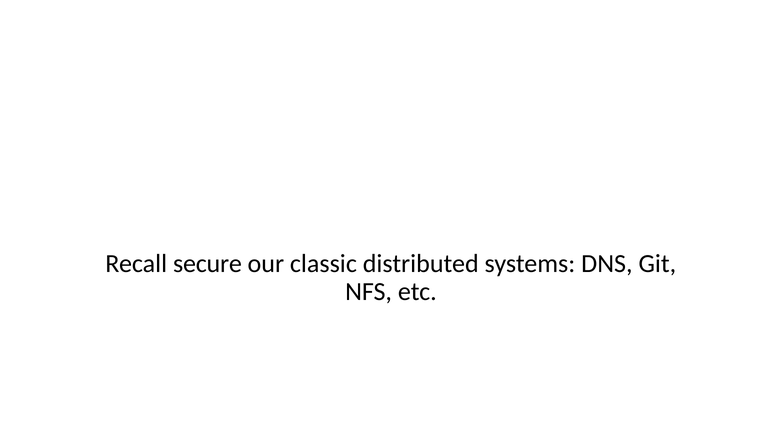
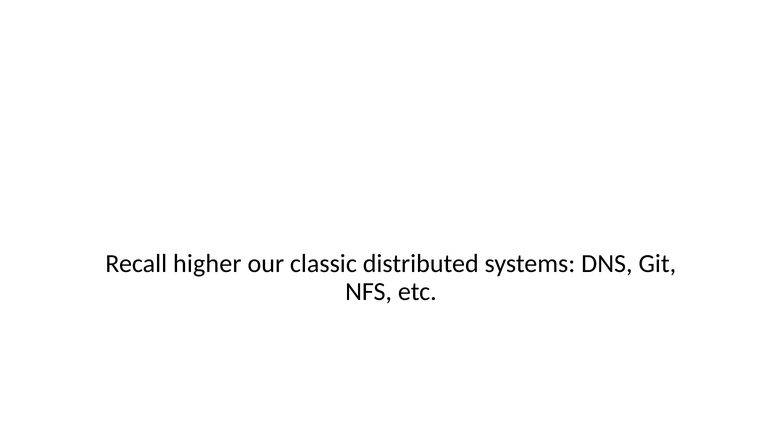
secure: secure -> higher
